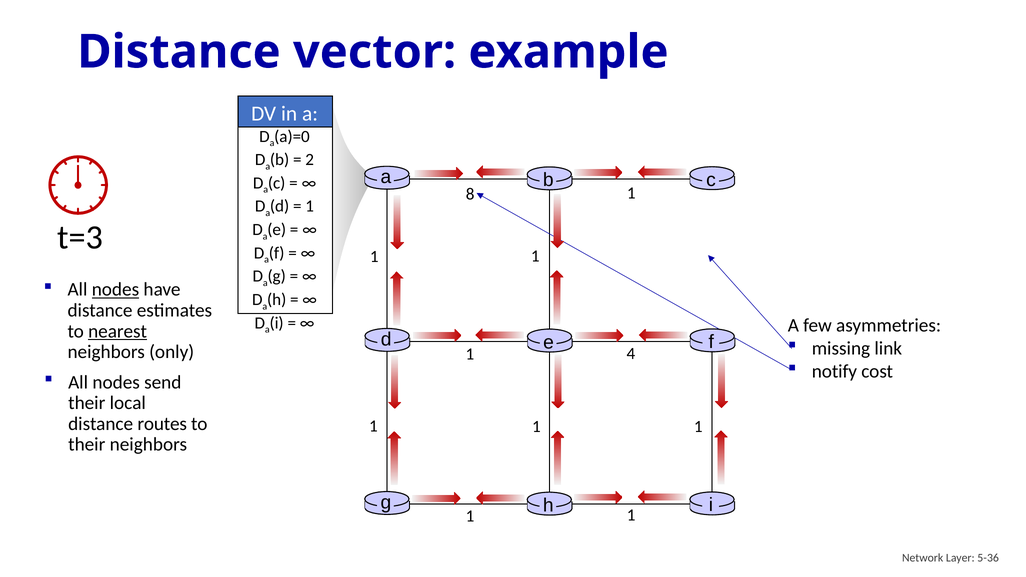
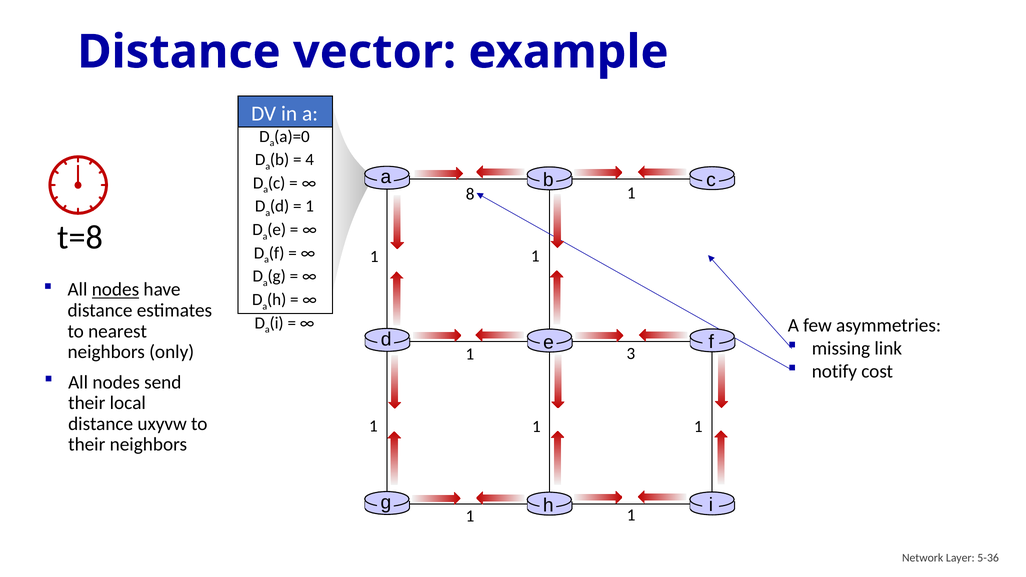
2: 2 -> 4
t=3: t=3 -> t=8
nearest underline: present -> none
4: 4 -> 3
routes: routes -> uxyvw
